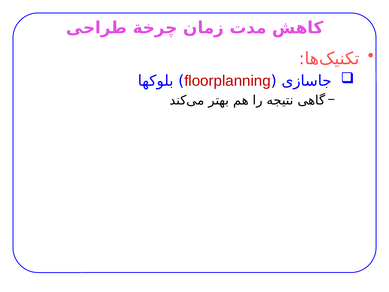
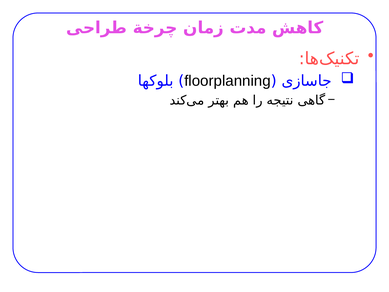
floorplanning colour: red -> black
